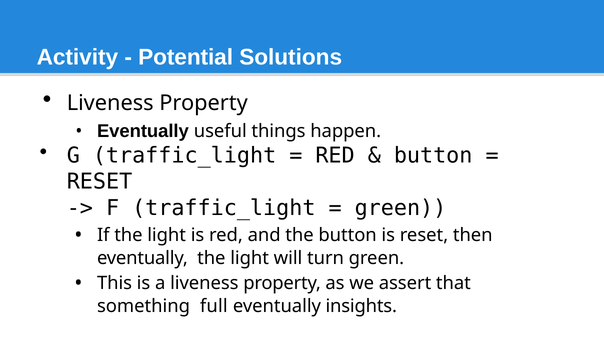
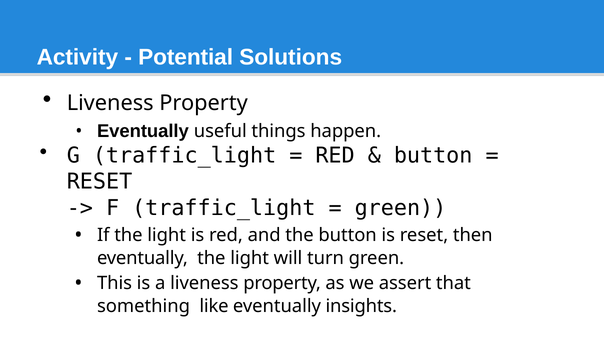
full: full -> like
